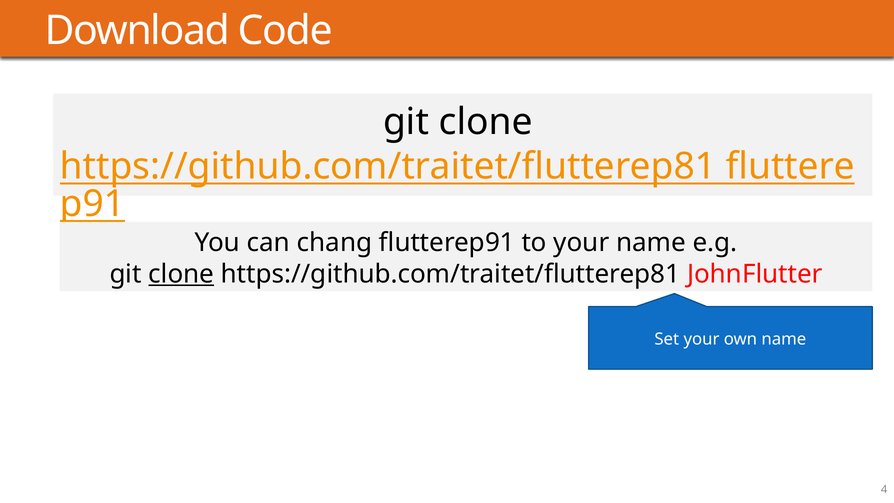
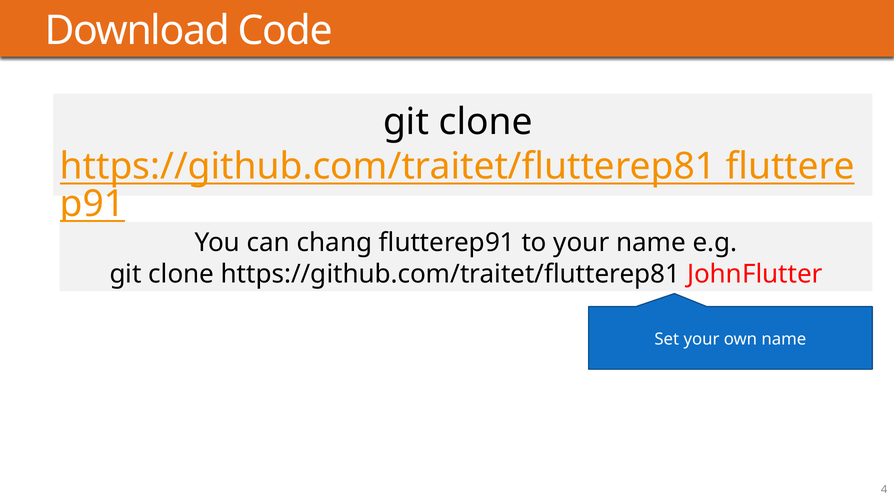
clone at (181, 274) underline: present -> none
